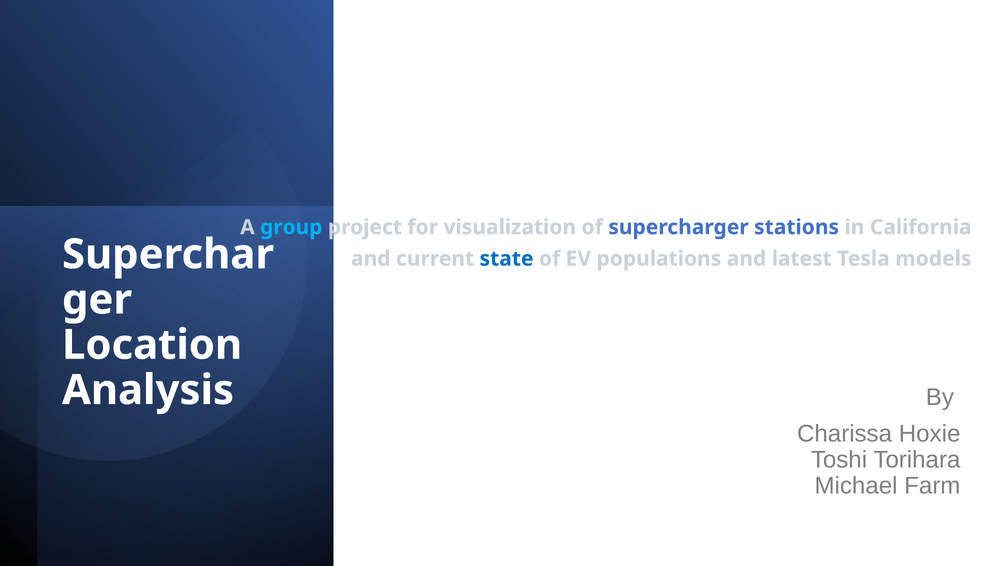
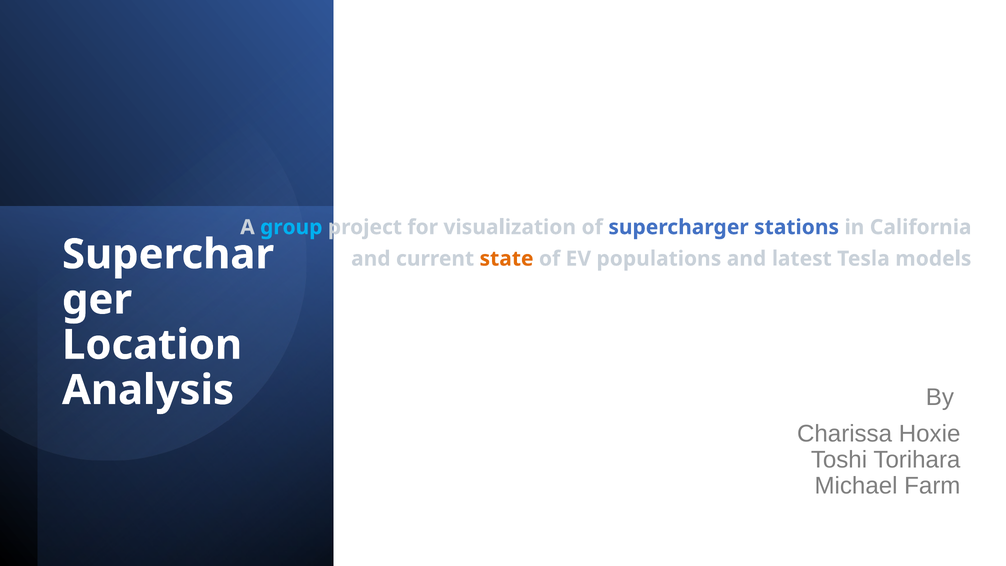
state colour: blue -> orange
